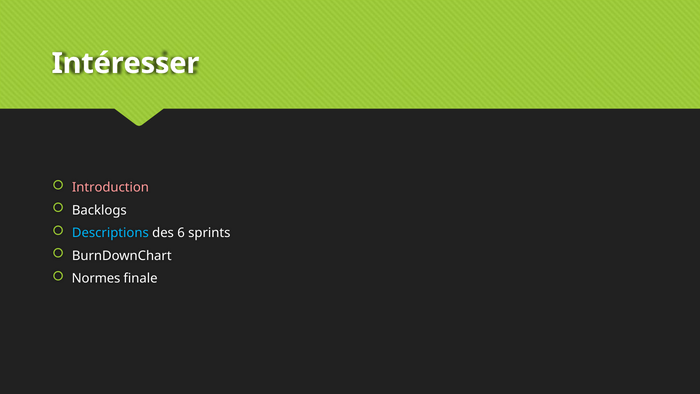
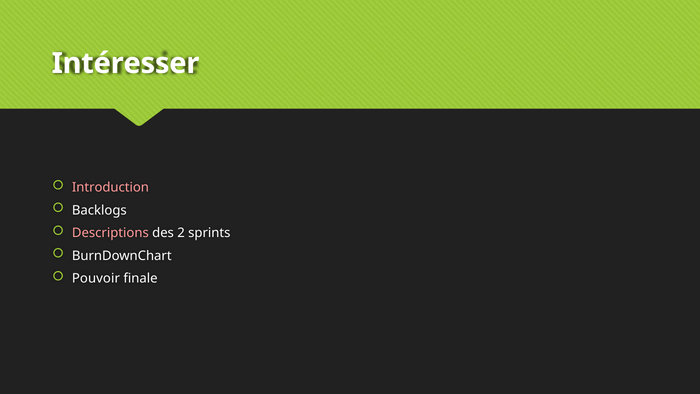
Descriptions colour: light blue -> pink
6: 6 -> 2
Normes: Normes -> Pouvoir
